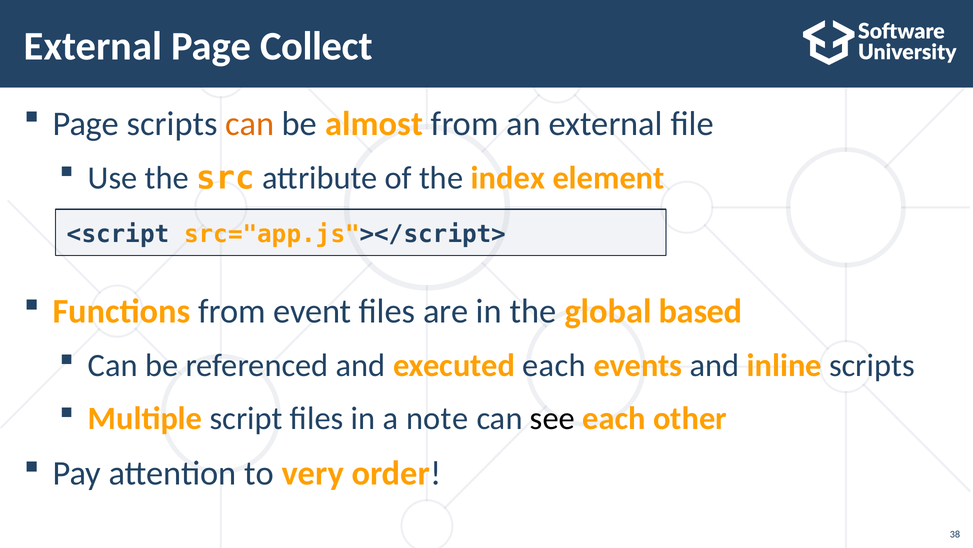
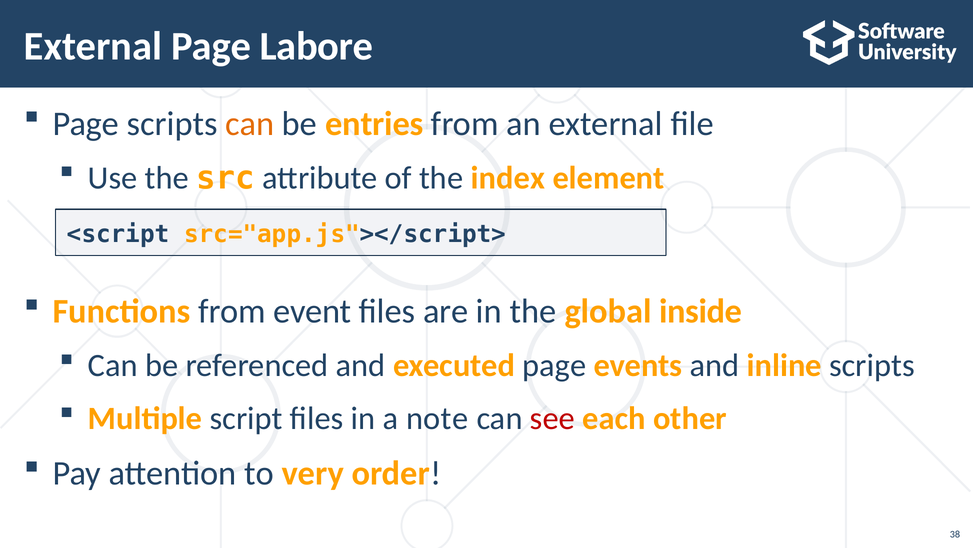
Collect: Collect -> Labore
almost: almost -> entries
based: based -> inside
executed each: each -> page
see colour: black -> red
